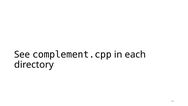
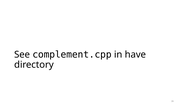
each: each -> have
